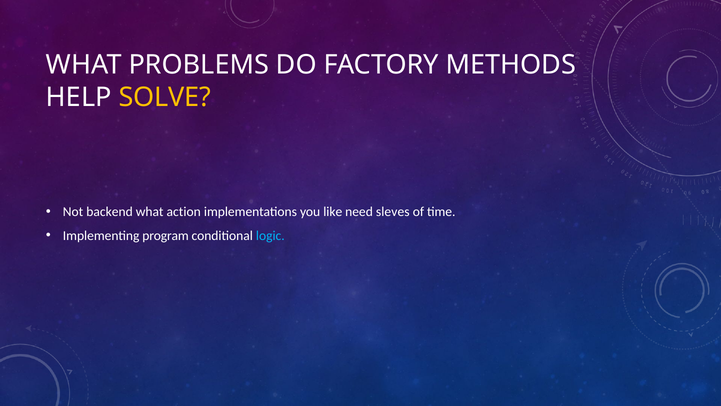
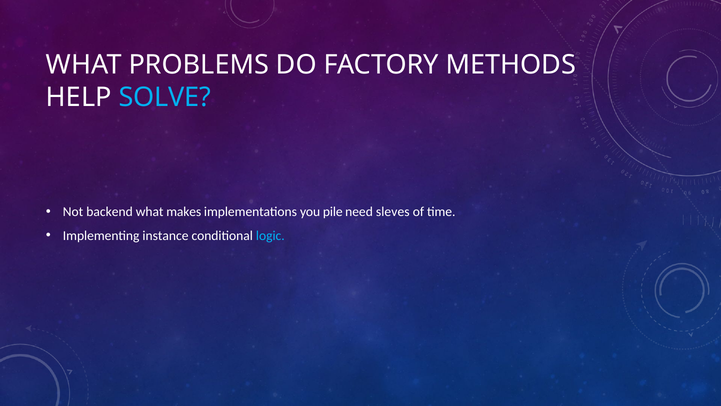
SOLVE colour: yellow -> light blue
action: action -> makes
like: like -> pile
program: program -> instance
